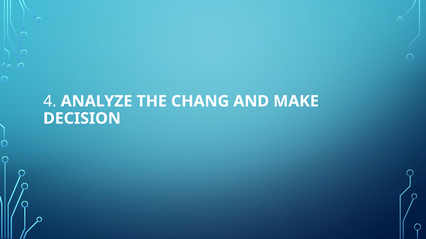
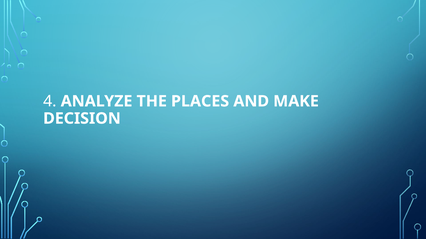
CHANG: CHANG -> PLACES
